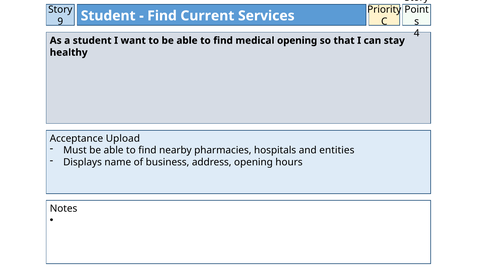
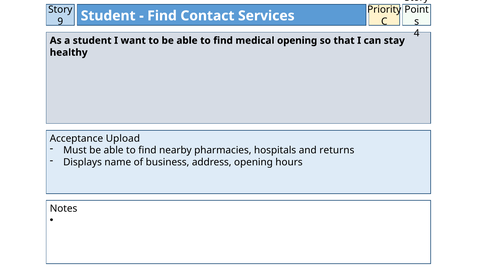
Current: Current -> Contact
entities: entities -> returns
